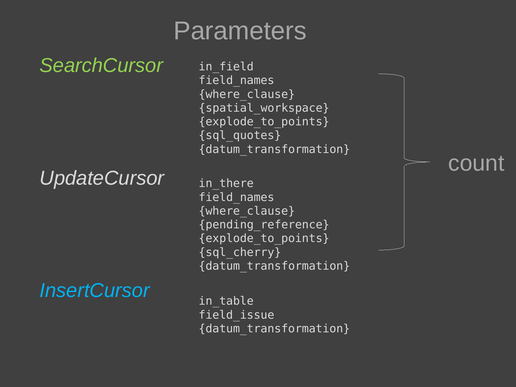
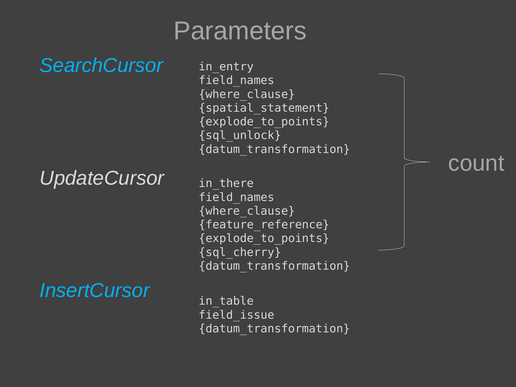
SearchCursor colour: light green -> light blue
in_field: in_field -> in_entry
spatial_workspace: spatial_workspace -> spatial_statement
sql_quotes: sql_quotes -> sql_unlock
pending_reference: pending_reference -> feature_reference
